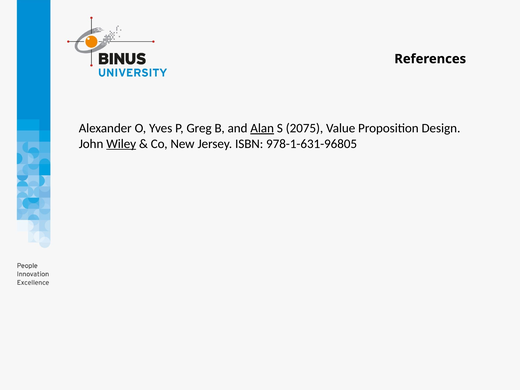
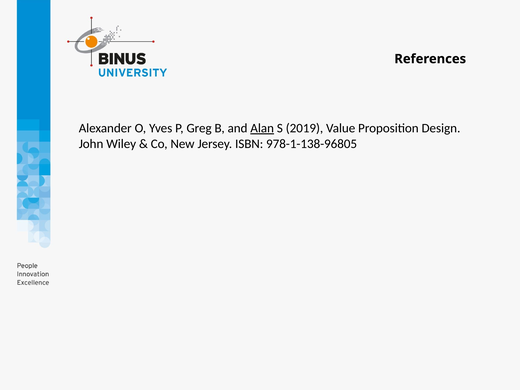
2075: 2075 -> 2019
Wiley underline: present -> none
978-1-631-96805: 978-1-631-96805 -> 978-1-138-96805
